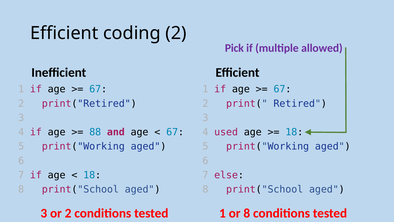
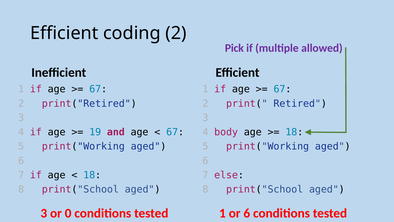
88: 88 -> 19
used: used -> body
or 2: 2 -> 0
or 8: 8 -> 6
